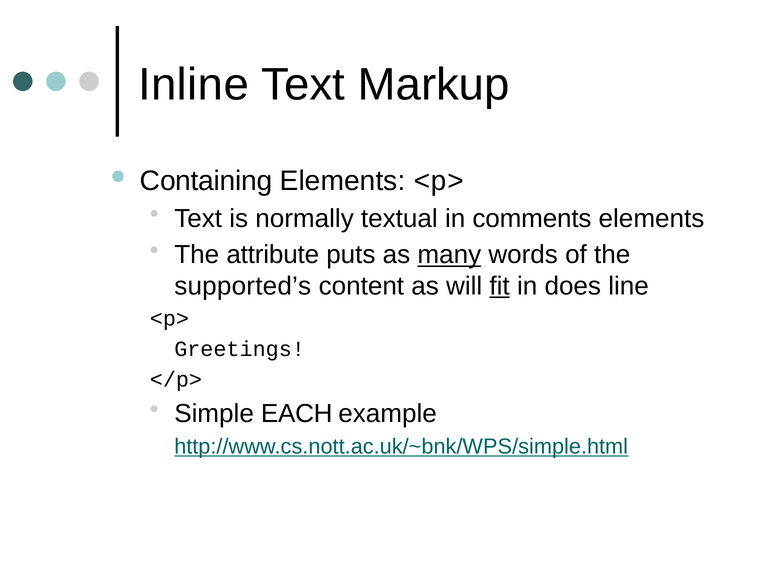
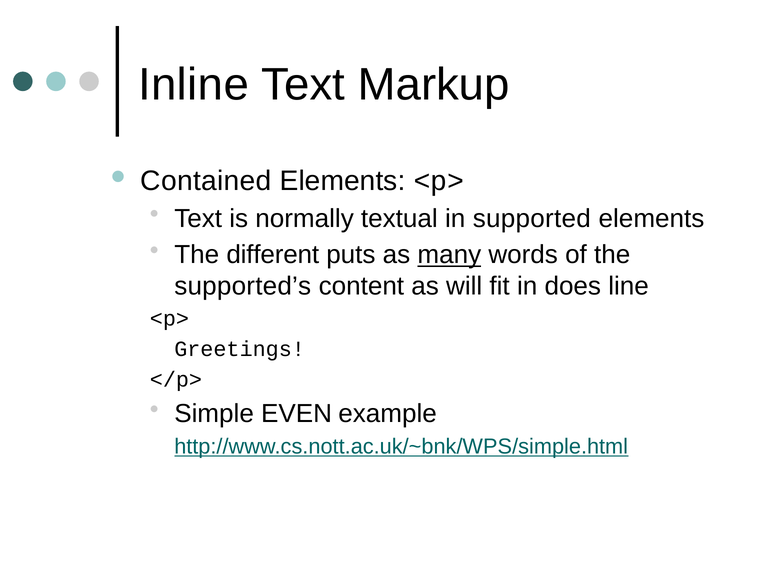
Containing: Containing -> Contained
comments: comments -> supported
attribute: attribute -> different
fit underline: present -> none
EACH: EACH -> EVEN
